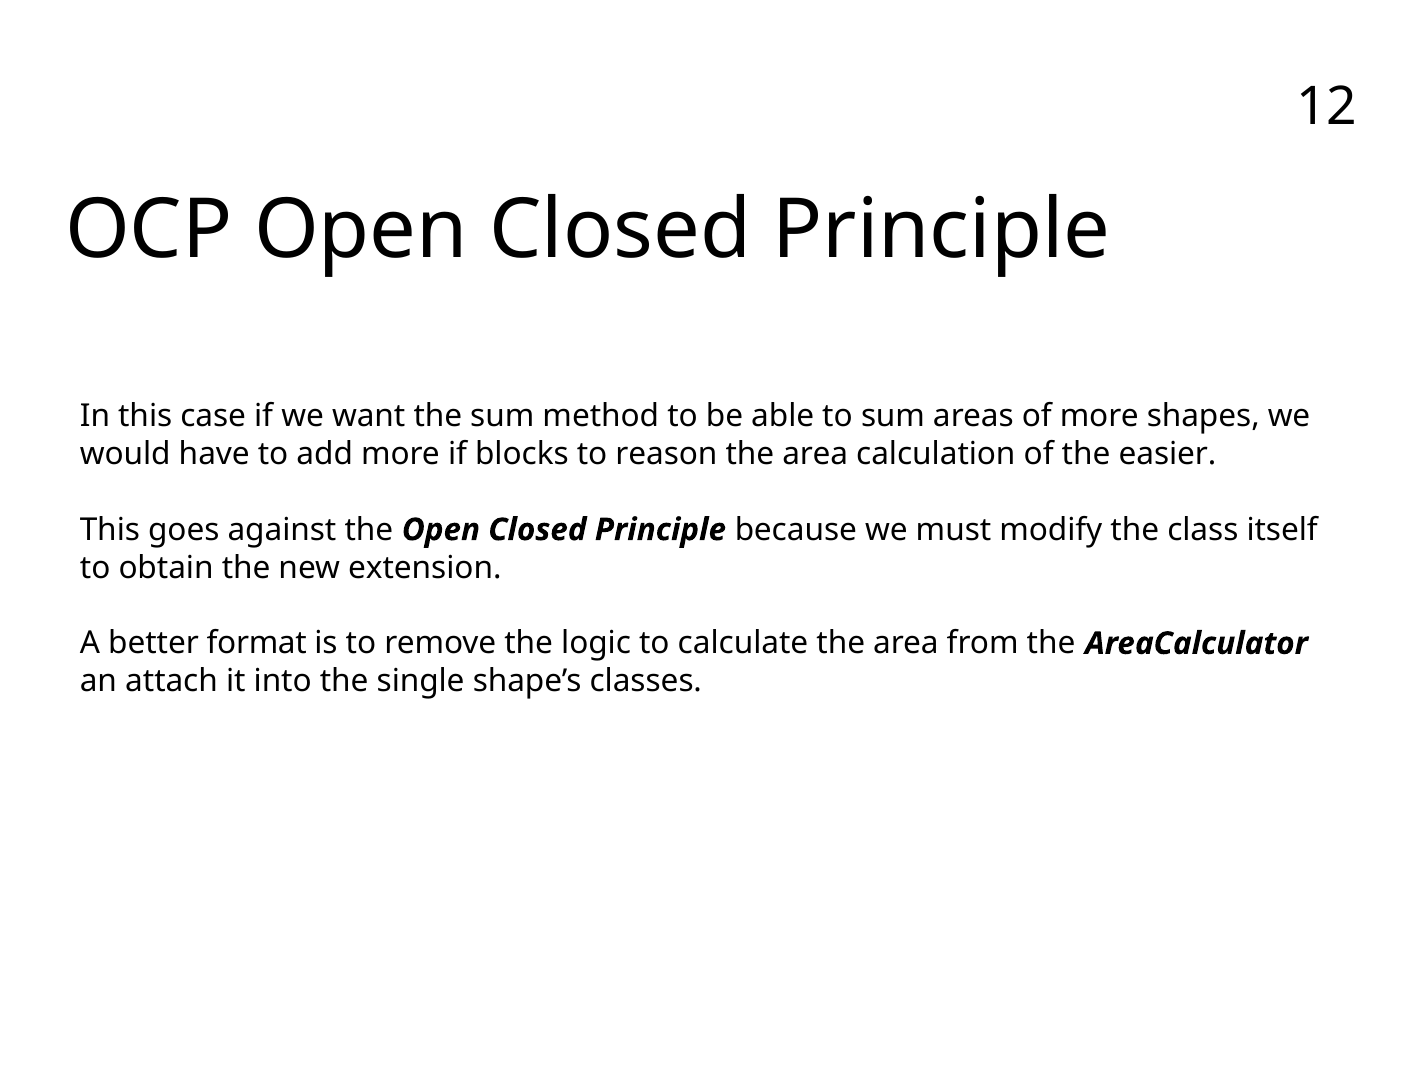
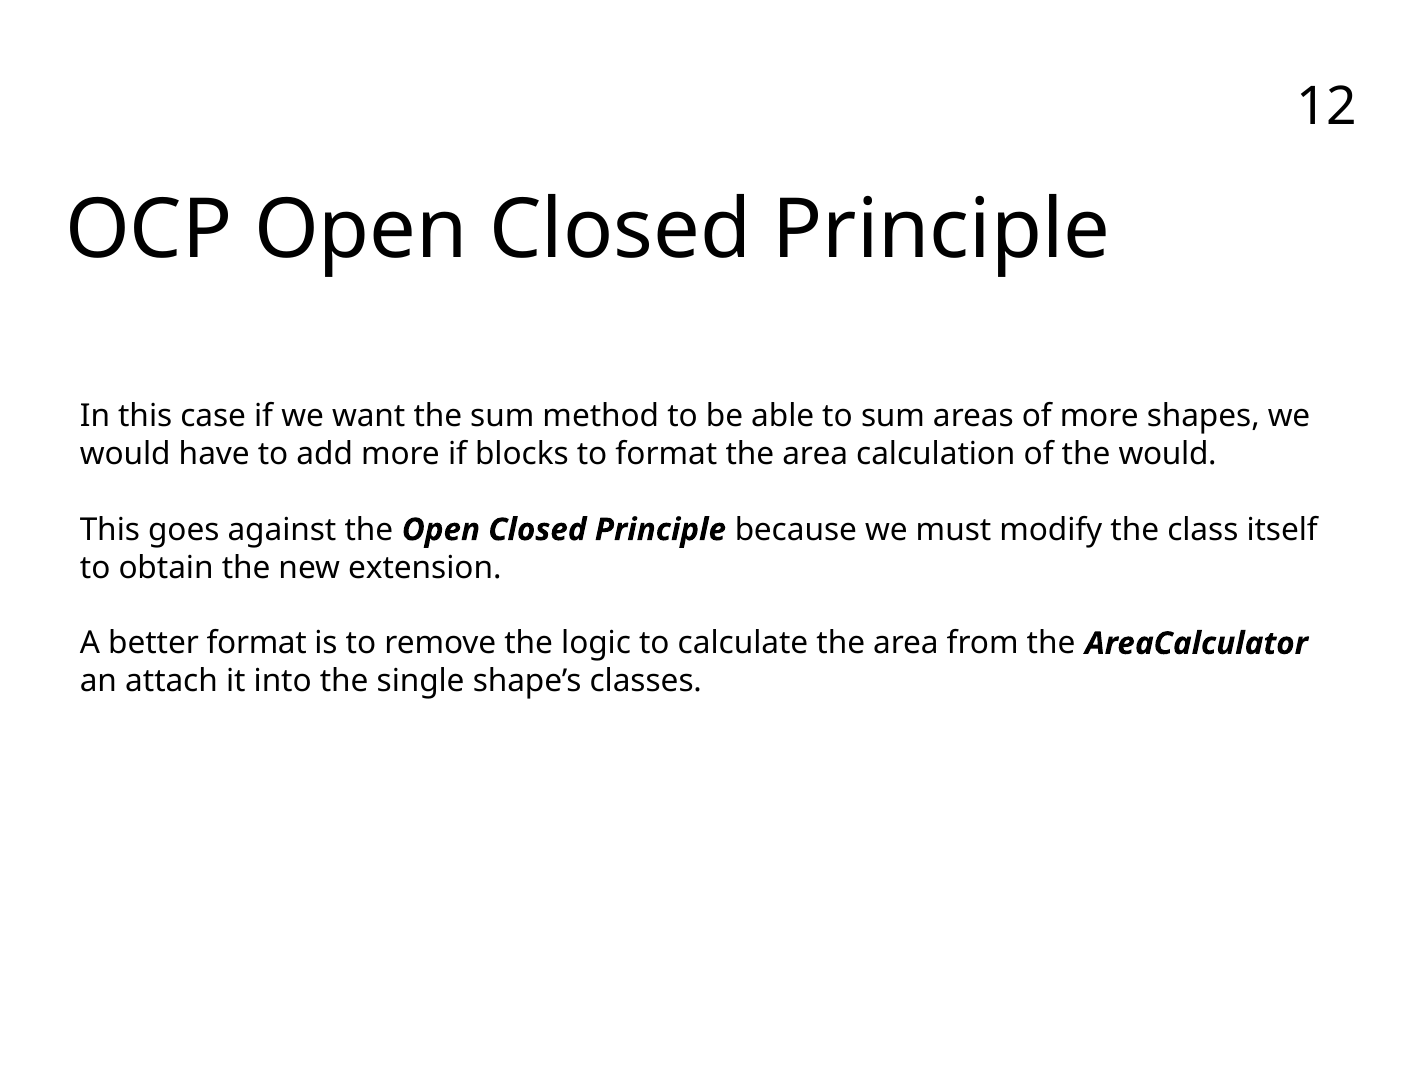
to reason: reason -> format
the easier: easier -> would
